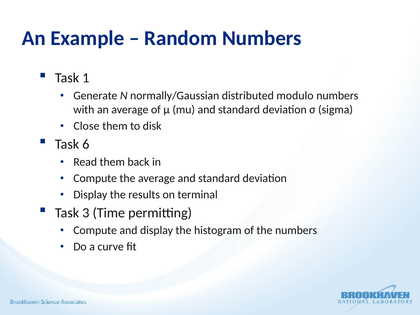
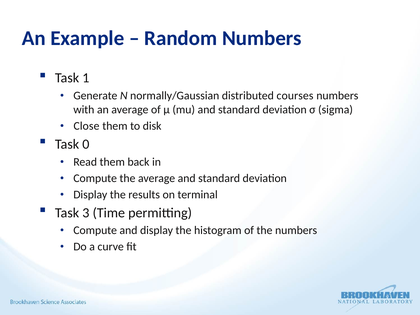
modulo: modulo -> courses
6: 6 -> 0
